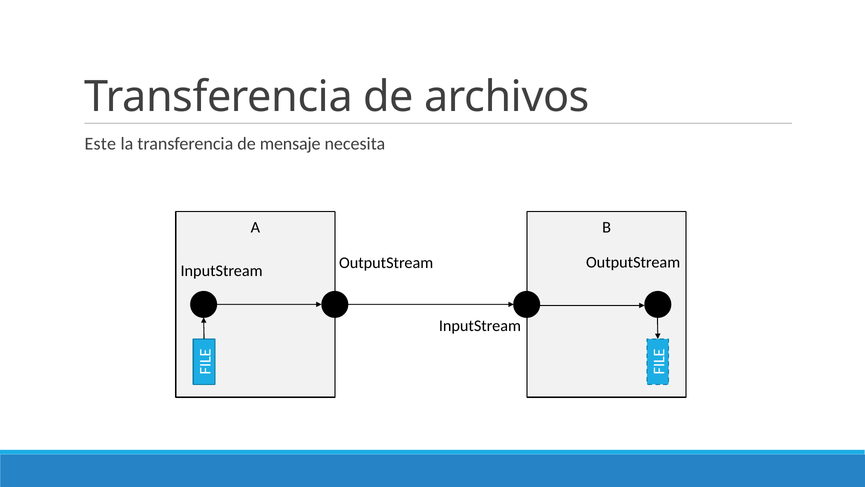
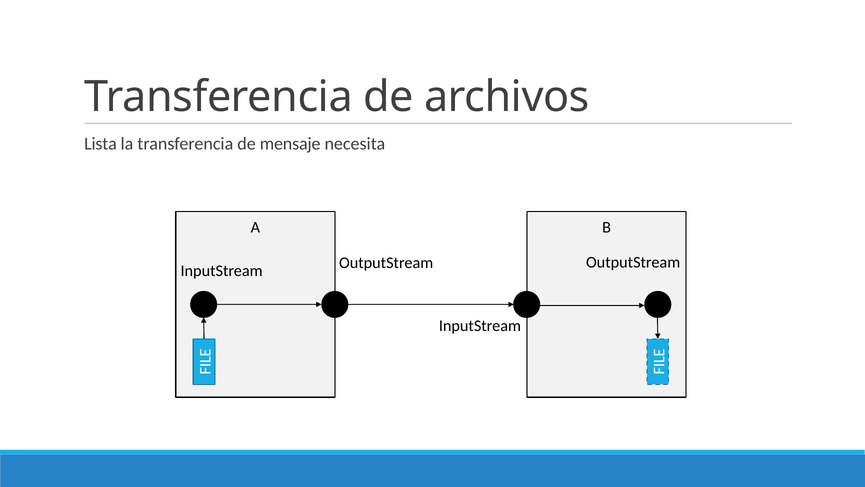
Este: Este -> Lista
